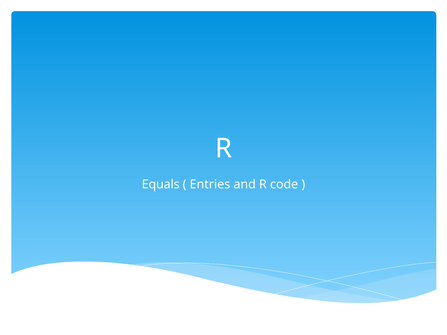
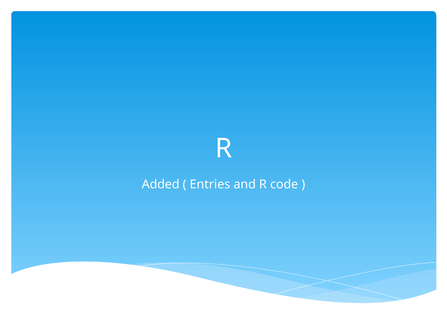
Equals: Equals -> Added
